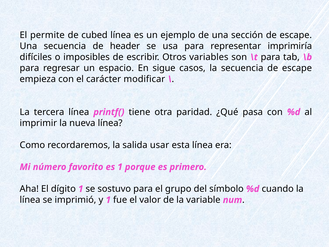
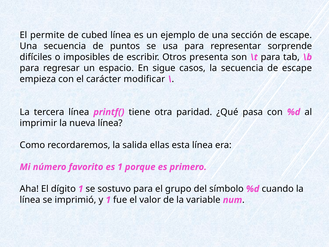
header: header -> puntos
imprimiría: imprimiría -> sorprende
variables: variables -> presenta
usar: usar -> ellas
